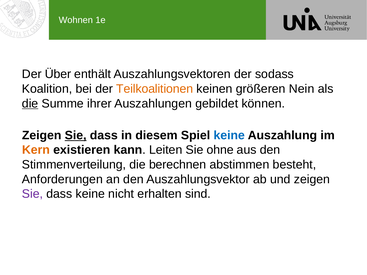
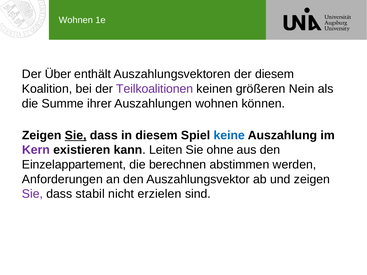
der sodass: sodass -> diesem
Teilkoalitionen colour: orange -> purple
die at (30, 104) underline: present -> none
Auszahlungen gebildet: gebildet -> wohnen
Kern colour: orange -> purple
Stimmenverteilung: Stimmenverteilung -> Einzelappartement
besteht: besteht -> werden
dass keine: keine -> stabil
erhalten: erhalten -> erzielen
